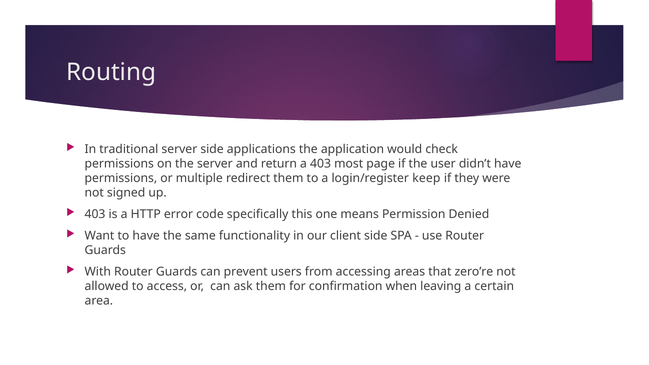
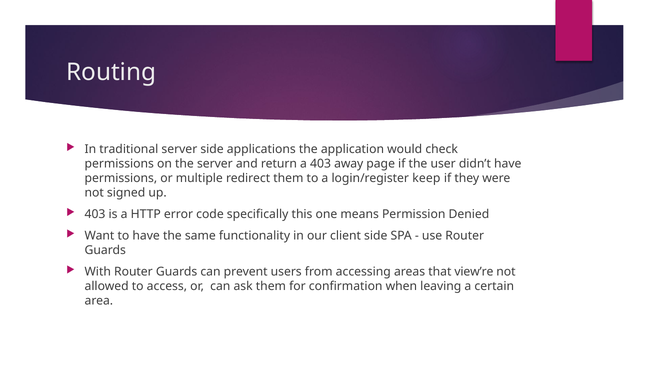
most: most -> away
zero’re: zero’re -> view’re
